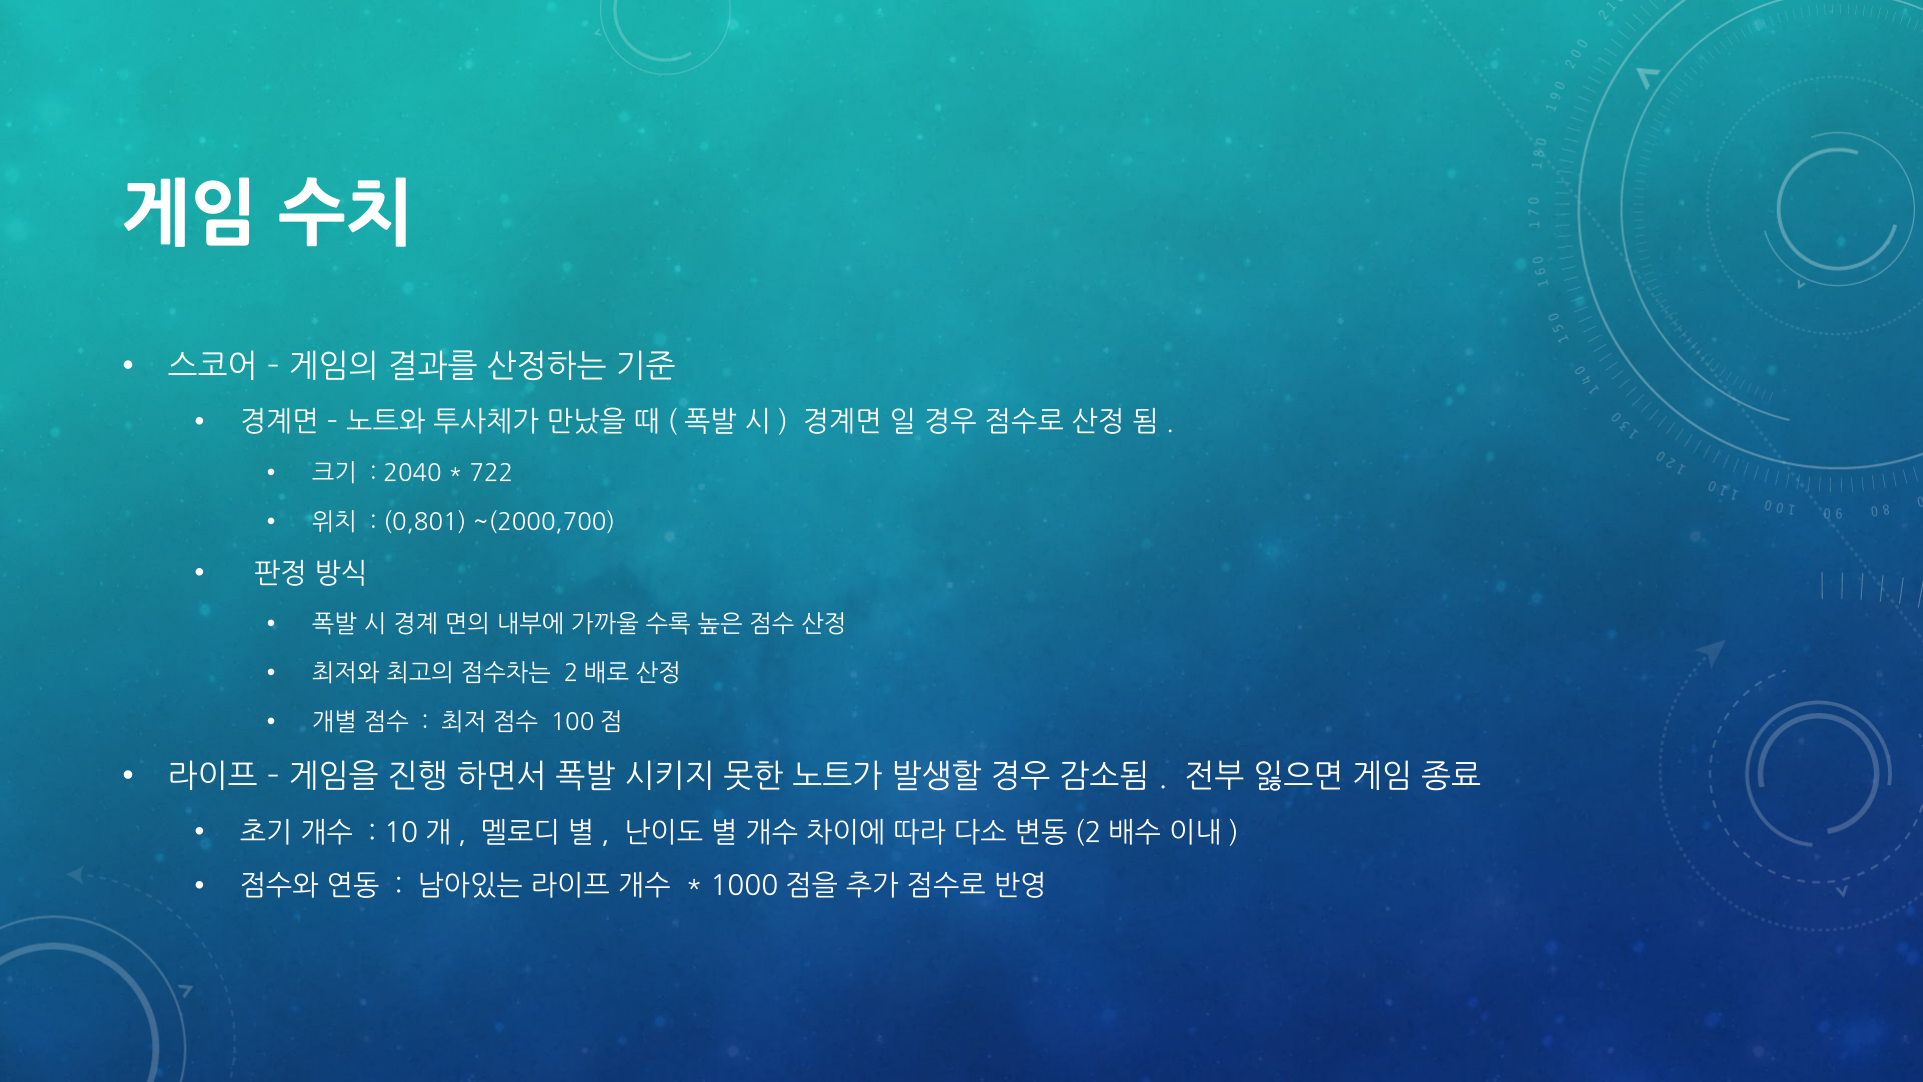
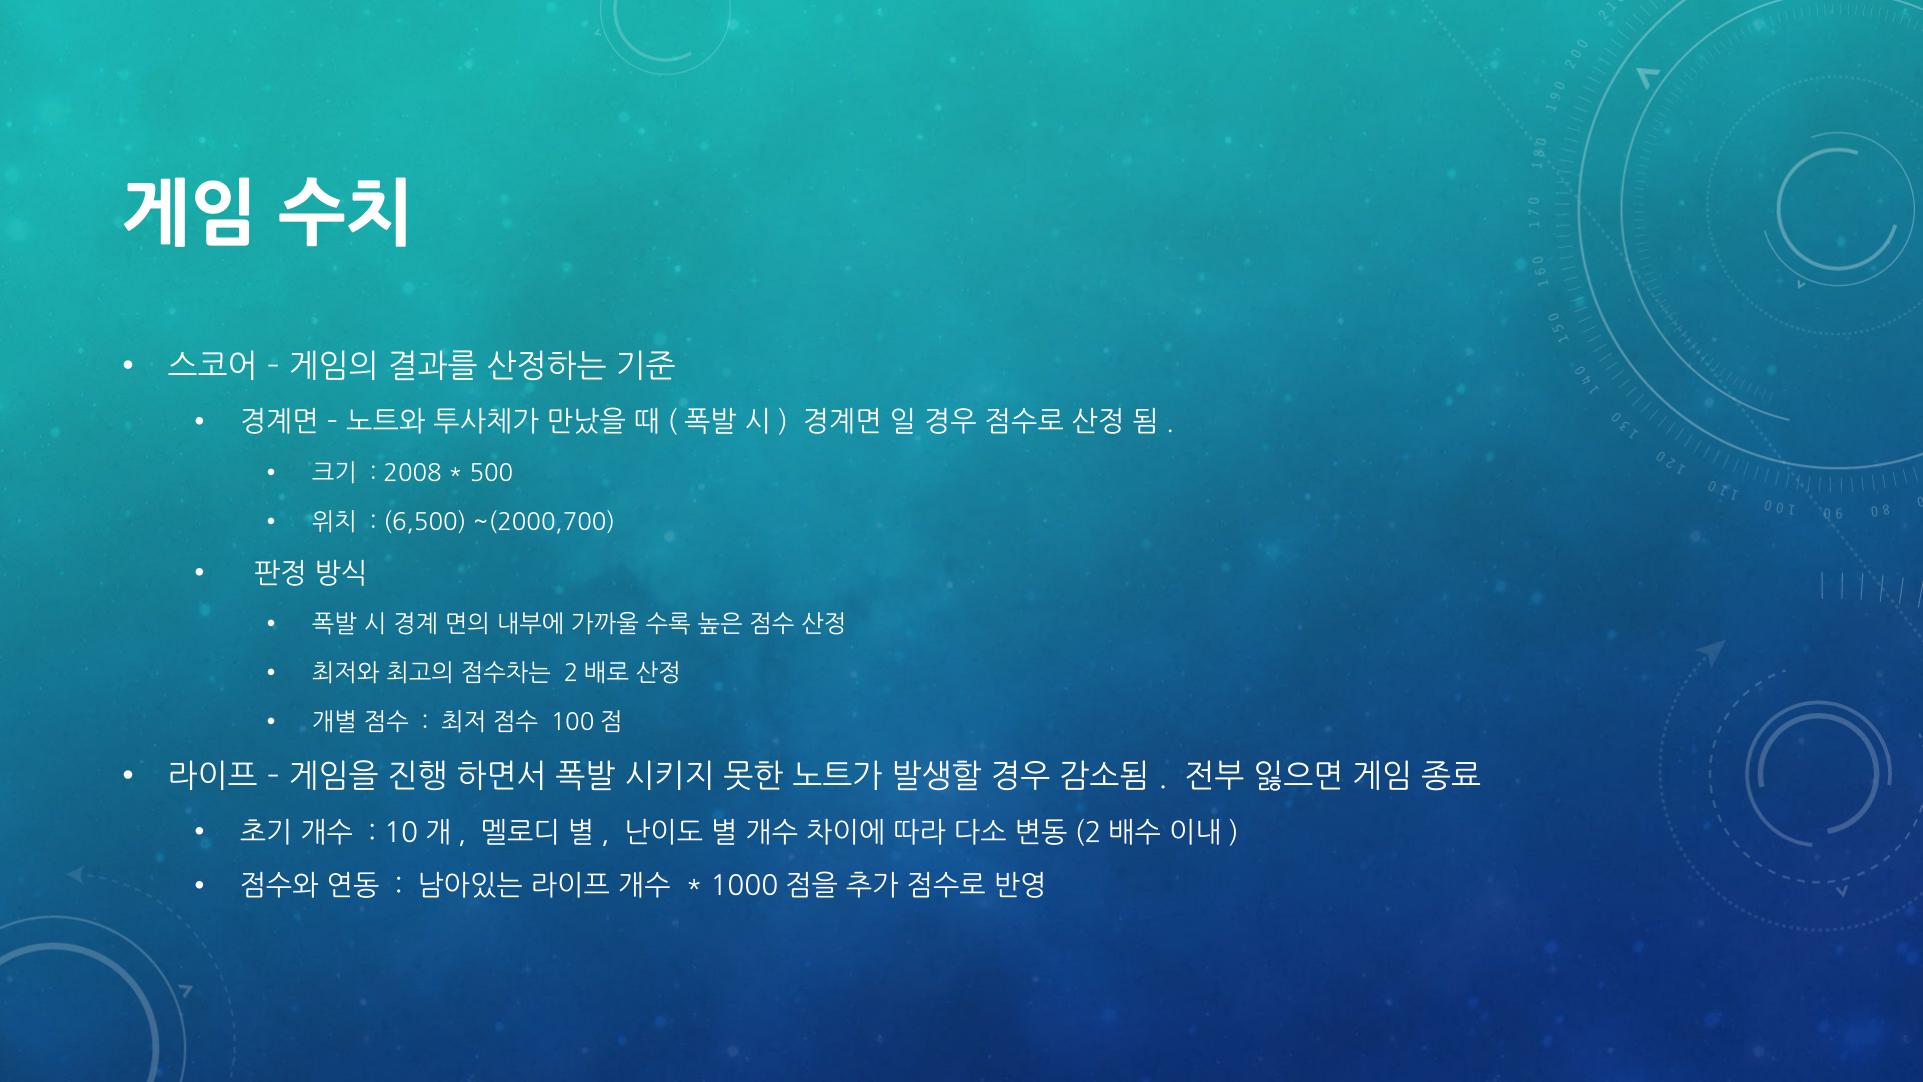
2040: 2040 -> 2008
722: 722 -> 500
0,801: 0,801 -> 6,500
